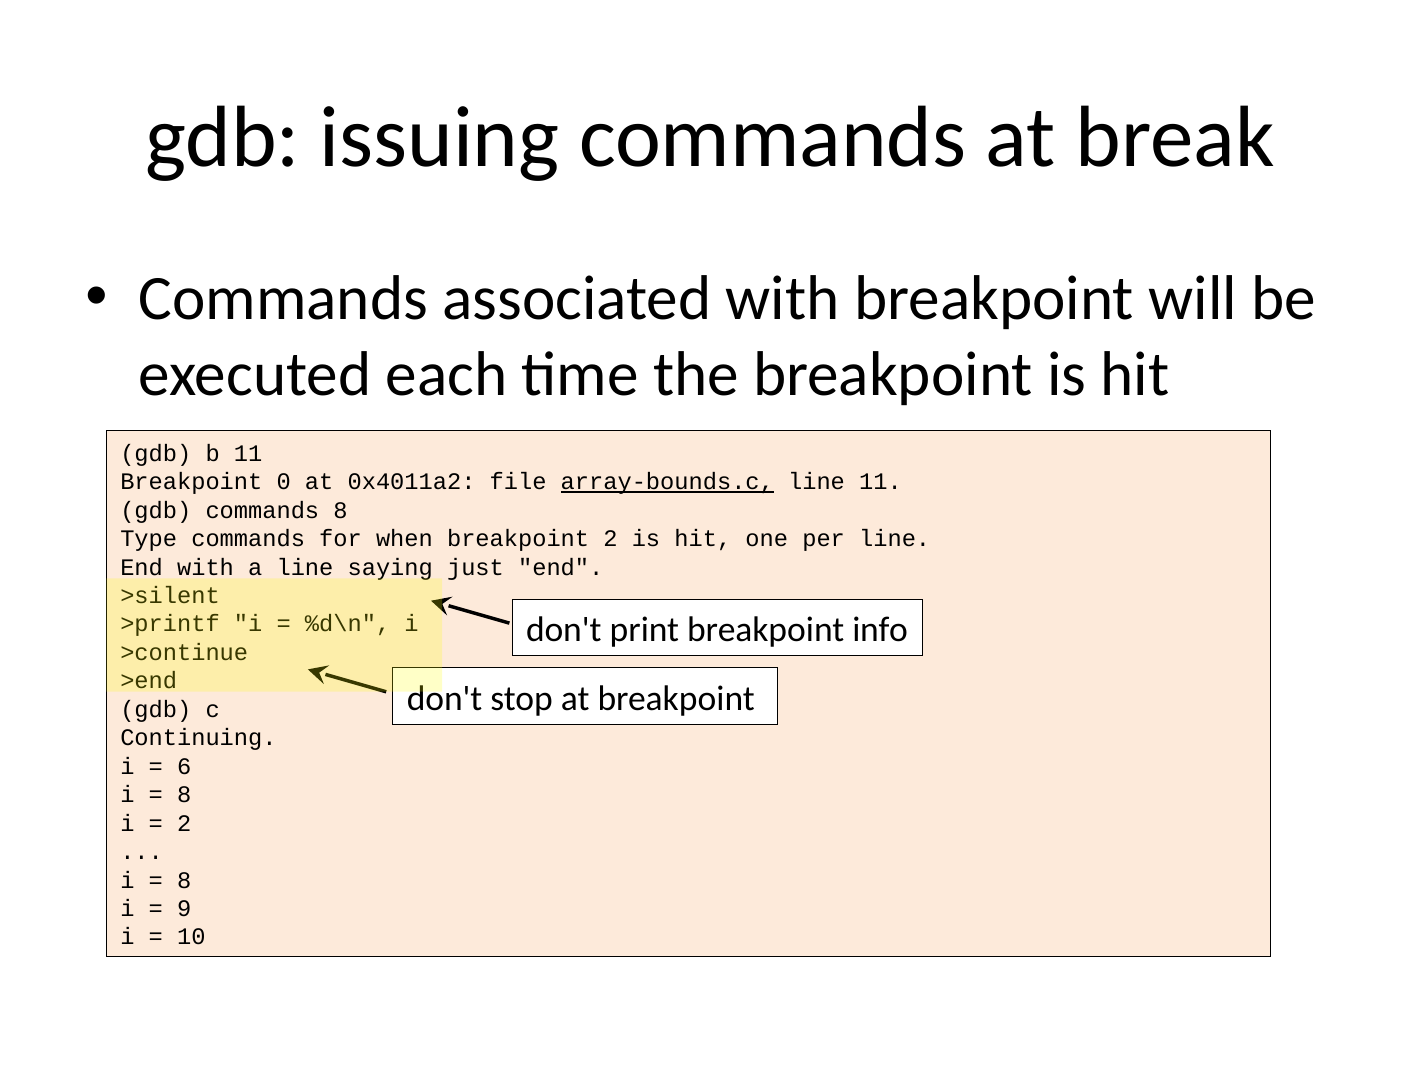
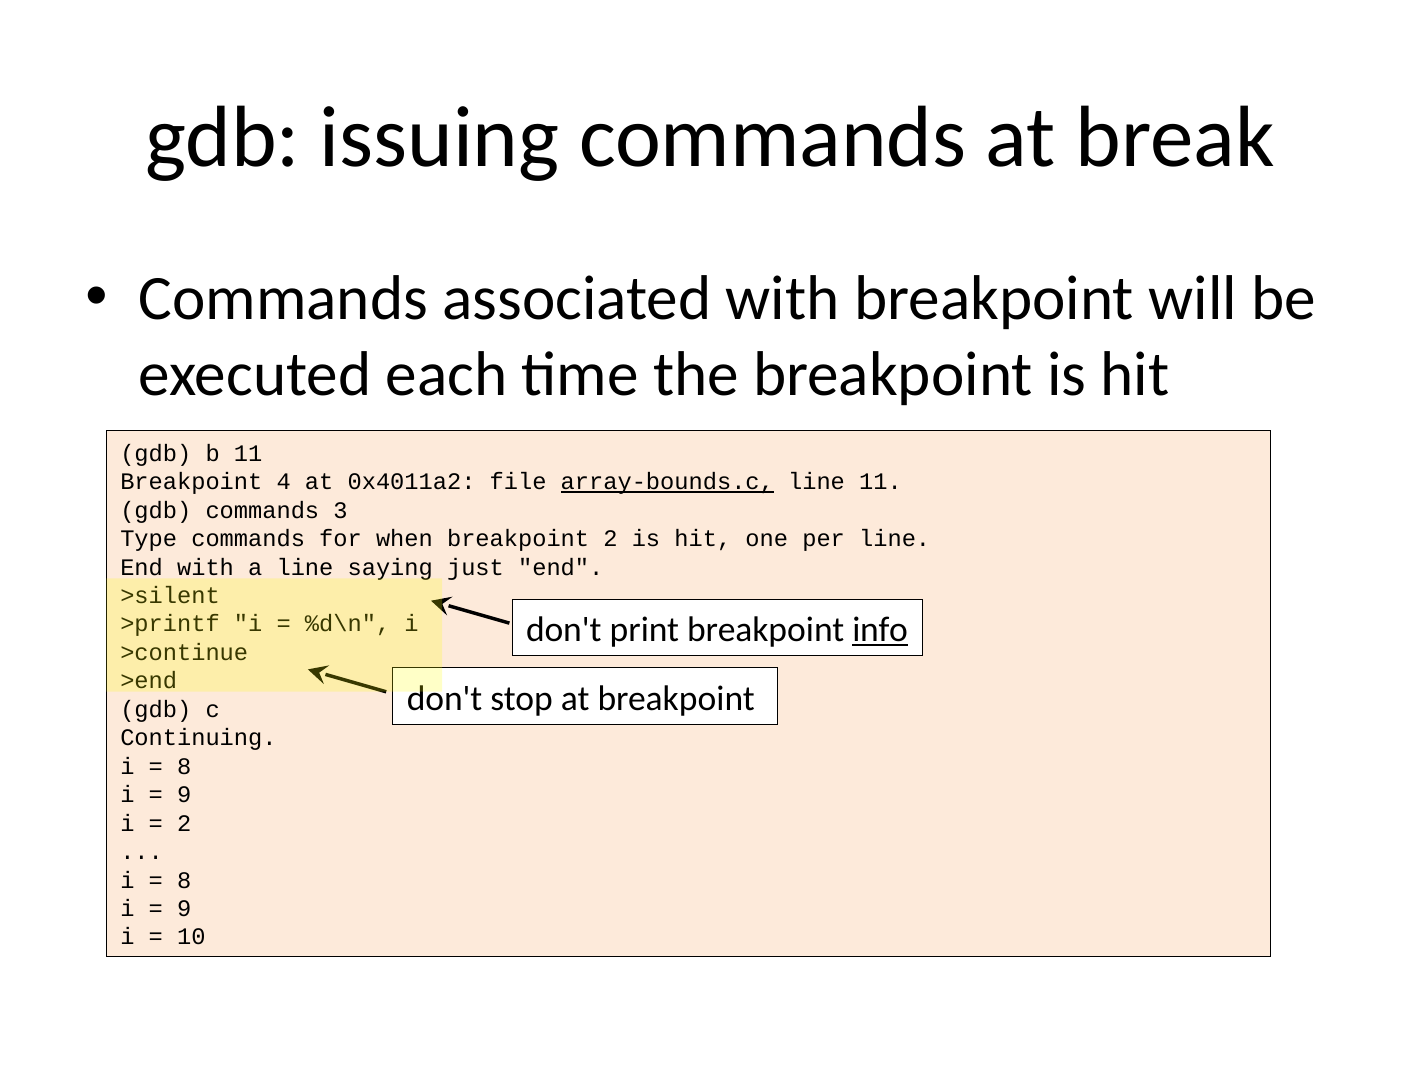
0: 0 -> 4
commands 8: 8 -> 3
info underline: none -> present
6 at (184, 766): 6 -> 8
8 at (184, 794): 8 -> 9
